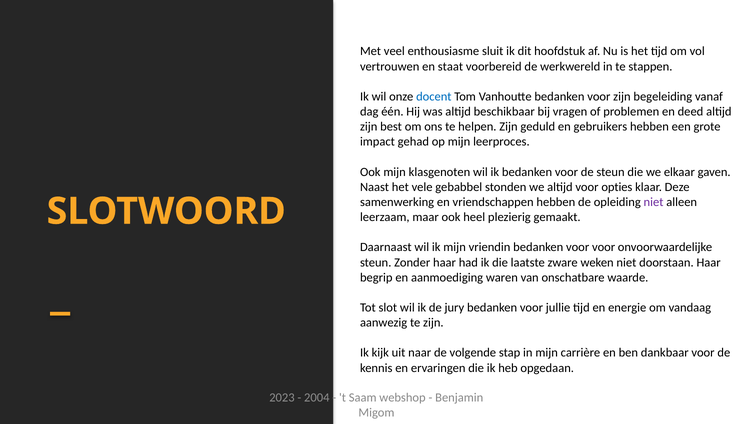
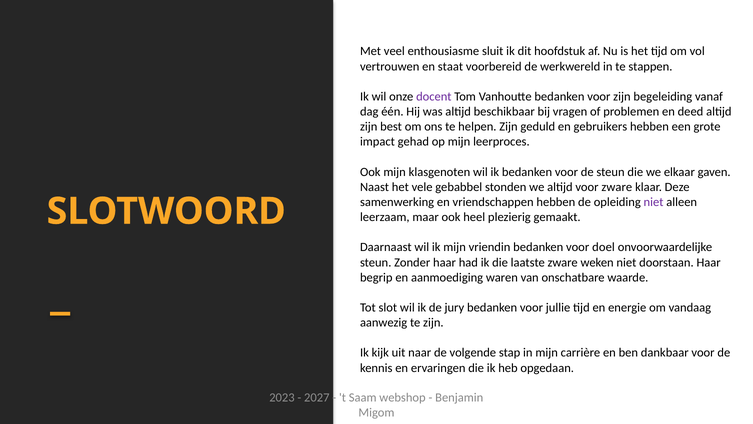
docent colour: blue -> purple
voor opties: opties -> zware
voor voor: voor -> doel
2004: 2004 -> 2027
